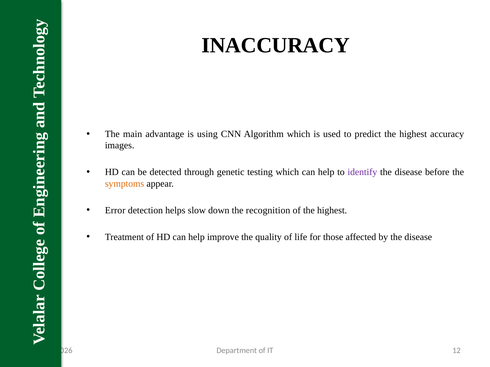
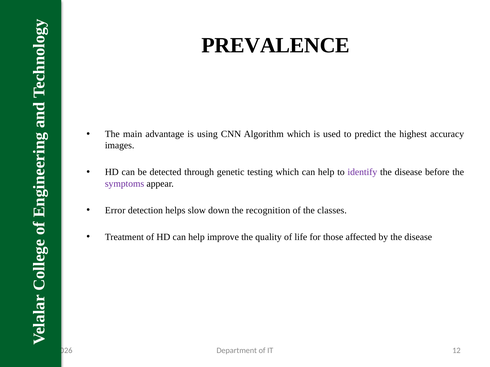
INACCURACY: INACCURACY -> PREVALENCE
symptoms colour: orange -> purple
of the highest: highest -> classes
